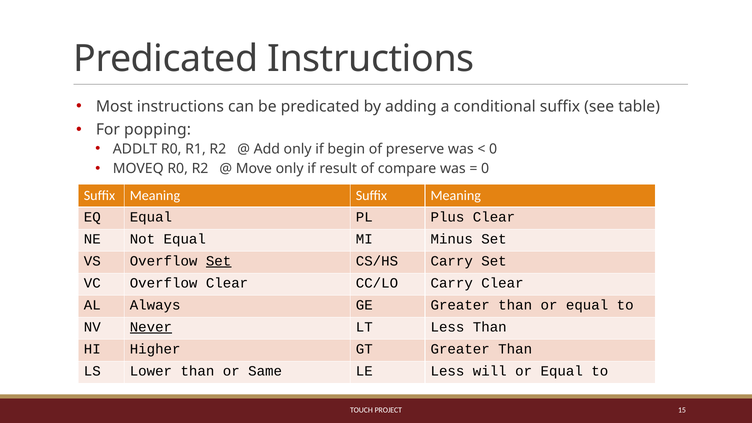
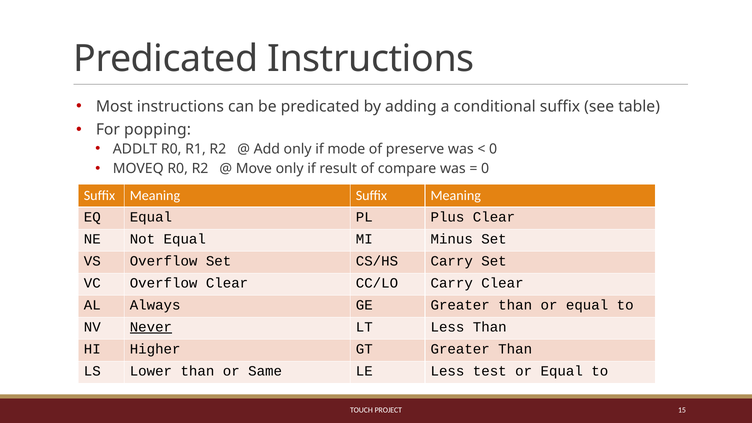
begin: begin -> mode
Set at (219, 261) underline: present -> none
will: will -> test
